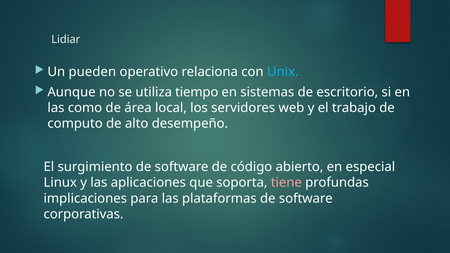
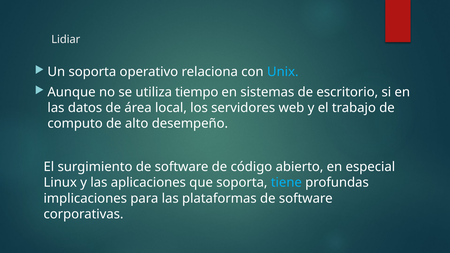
Un pueden: pueden -> soporta
como: como -> datos
tiene colour: pink -> light blue
